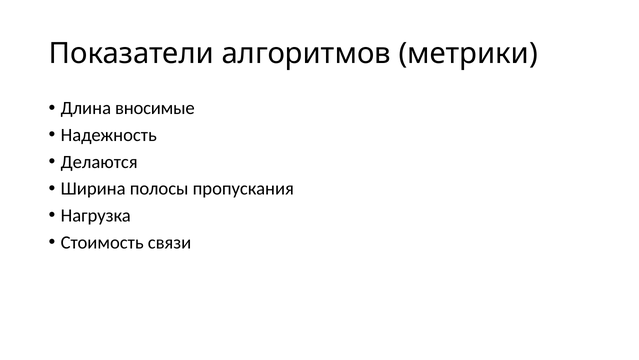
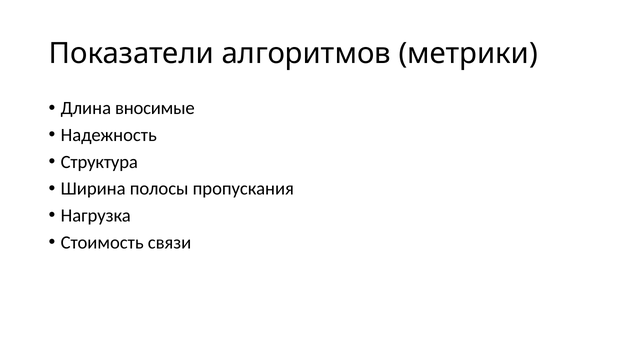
Делаются: Делаются -> Структура
